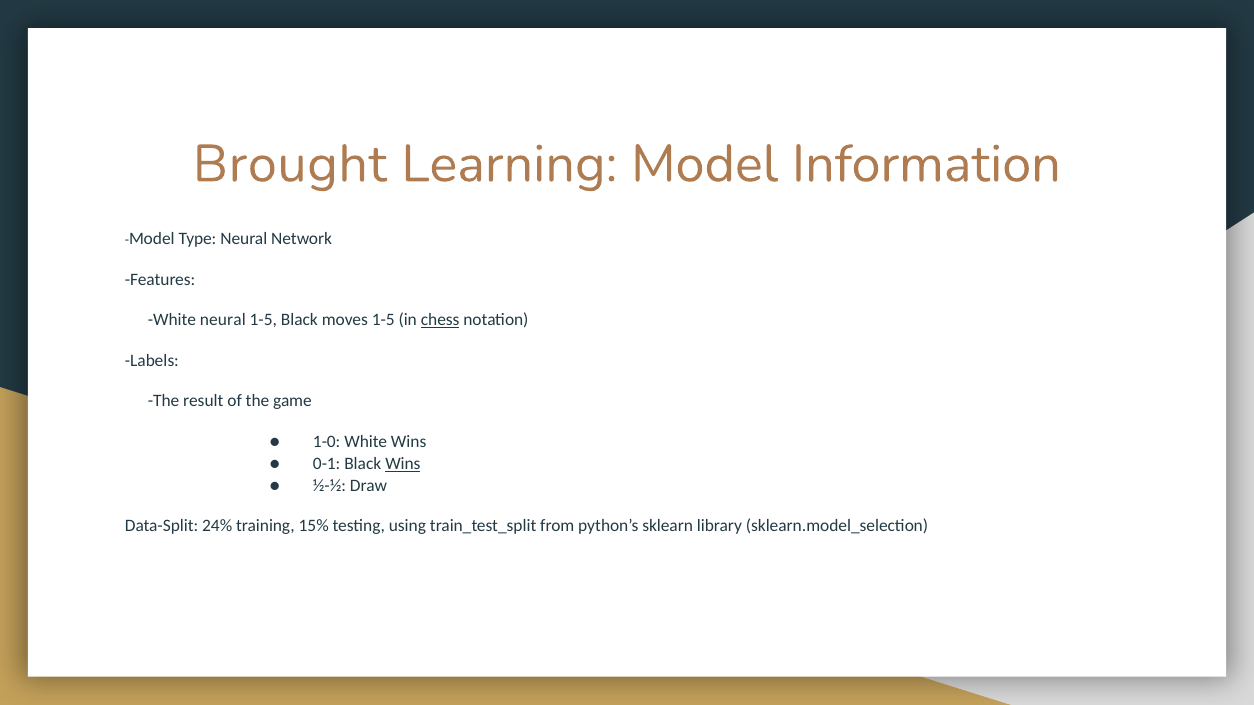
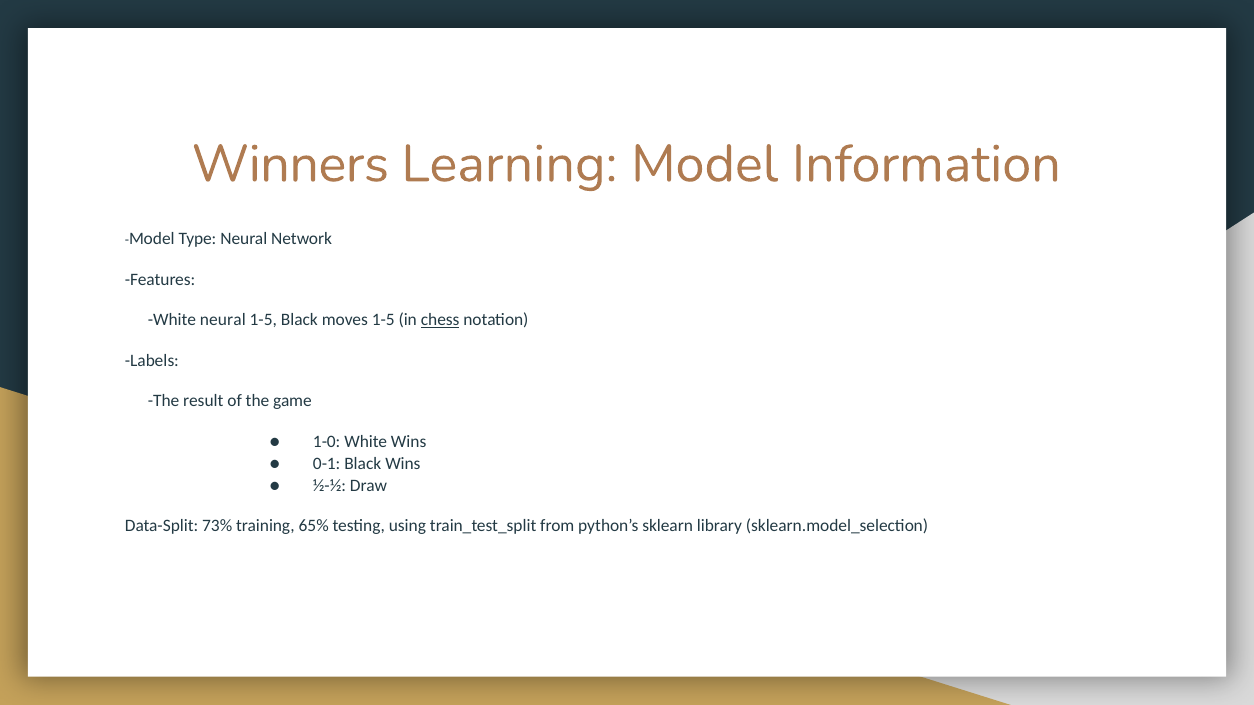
Brought: Brought -> Winners
Wins at (403, 464) underline: present -> none
24%: 24% -> 73%
15%: 15% -> 65%
